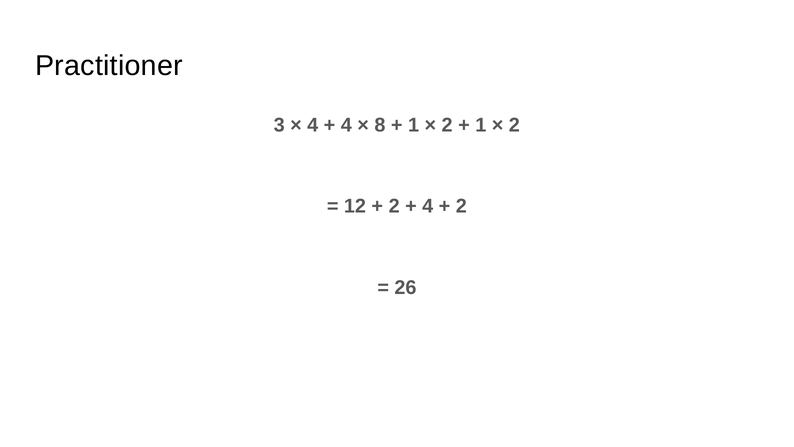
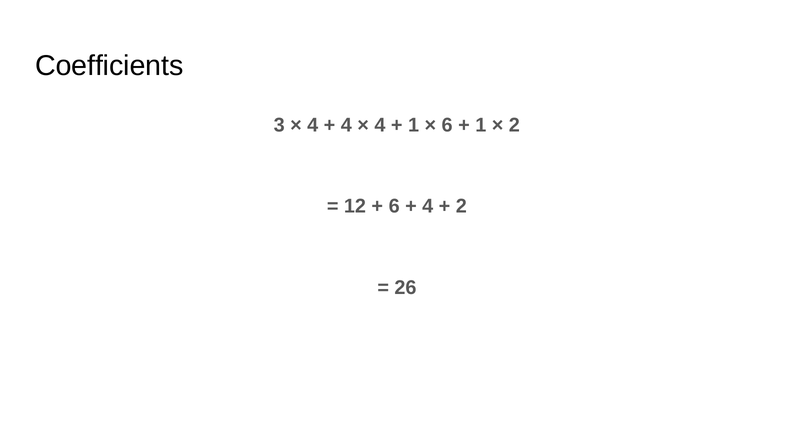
Practitioner: Practitioner -> Coefficients
8 at (380, 125): 8 -> 4
2 at (447, 125): 2 -> 6
2 at (394, 206): 2 -> 6
